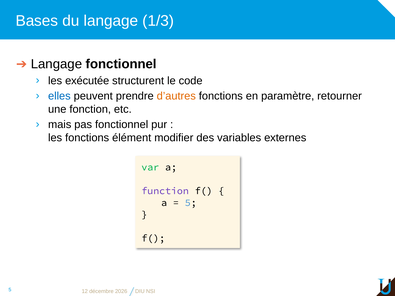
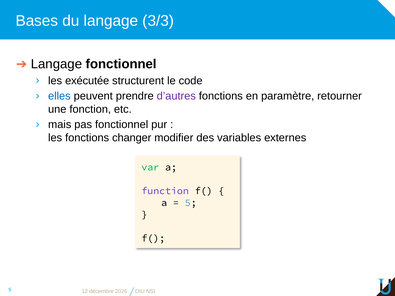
1/3: 1/3 -> 3/3
d’autres colour: orange -> purple
élément: élément -> changer
